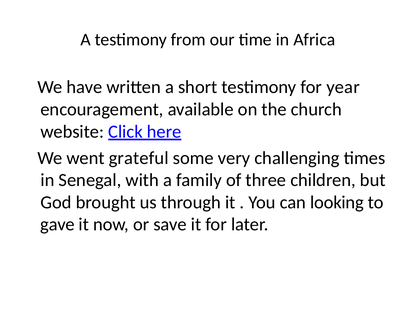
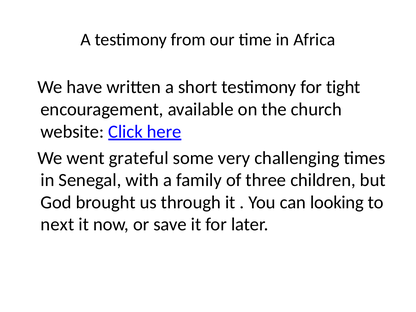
year: year -> tight
gave: gave -> next
